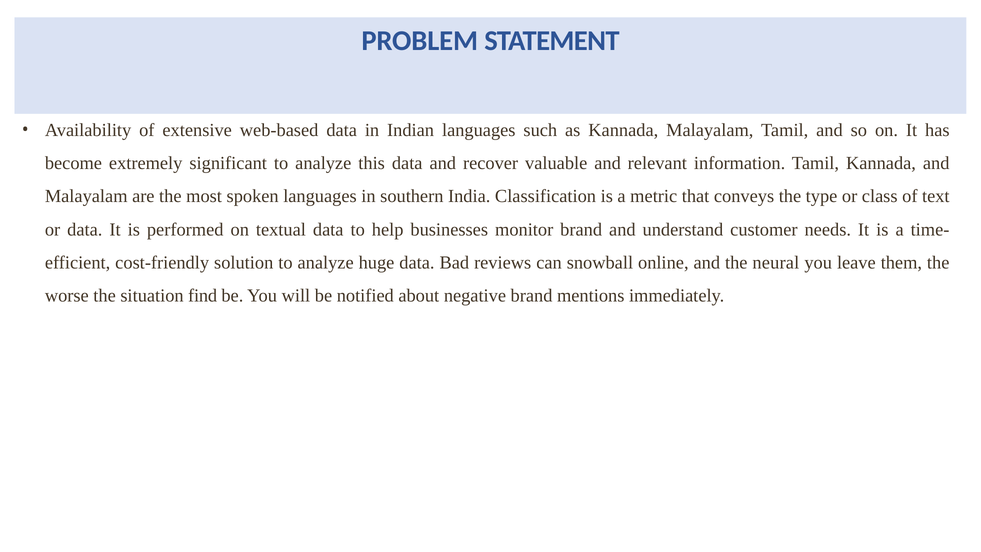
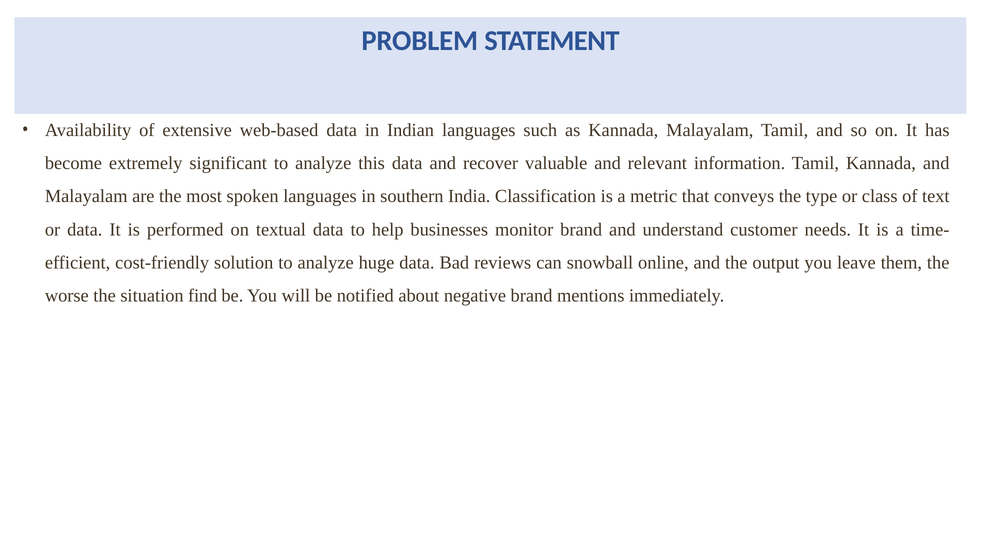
neural: neural -> output
